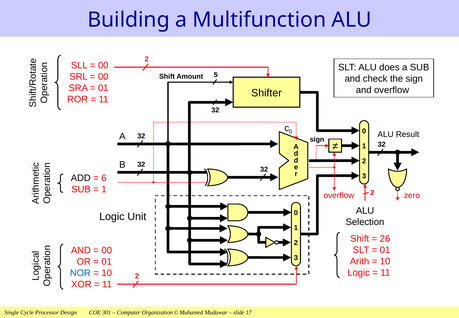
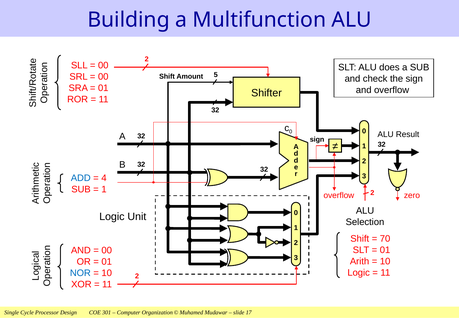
ADD colour: black -> blue
6: 6 -> 4
26: 26 -> 70
